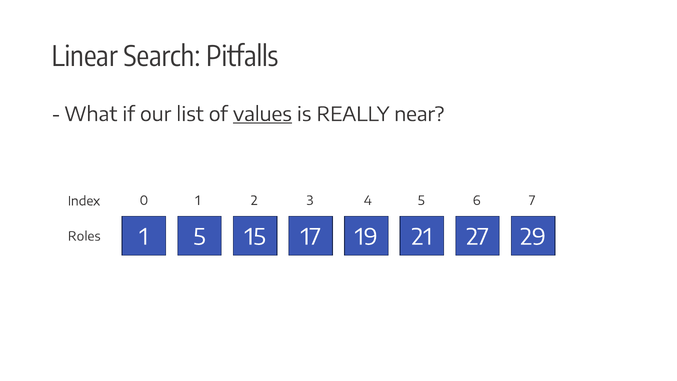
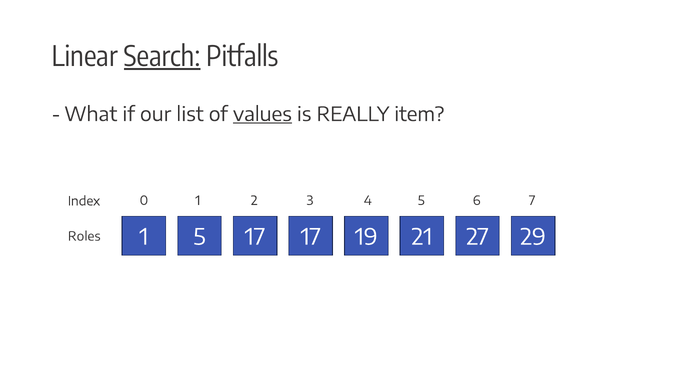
Search underline: none -> present
near: near -> item
5 15: 15 -> 17
